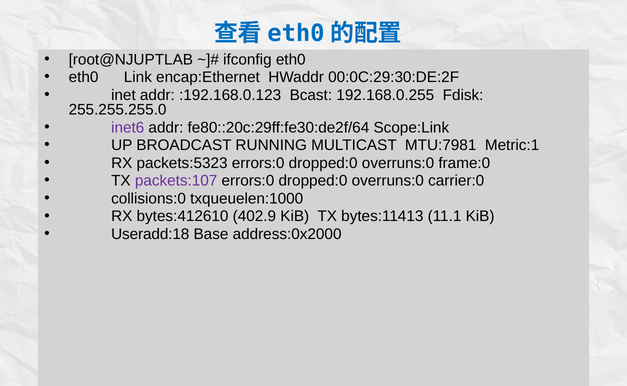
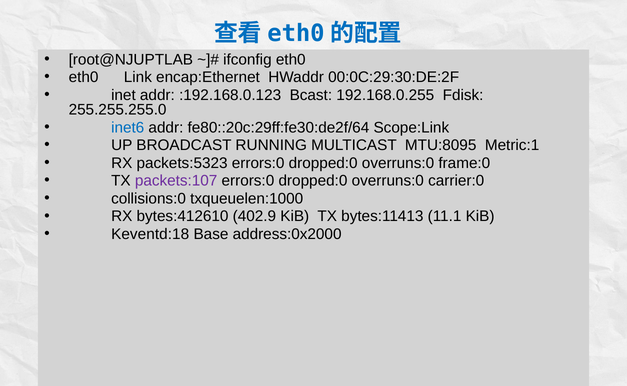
inet6 colour: purple -> blue
MTU:7981: MTU:7981 -> MTU:8095
Useradd:18: Useradd:18 -> Keventd:18
